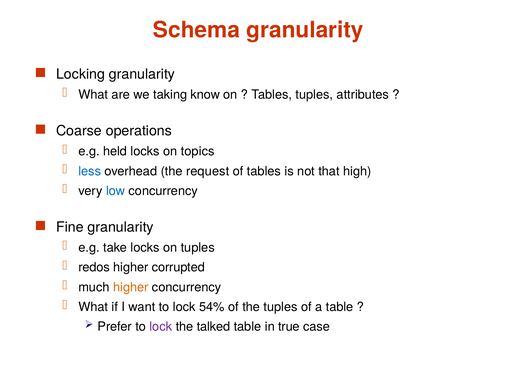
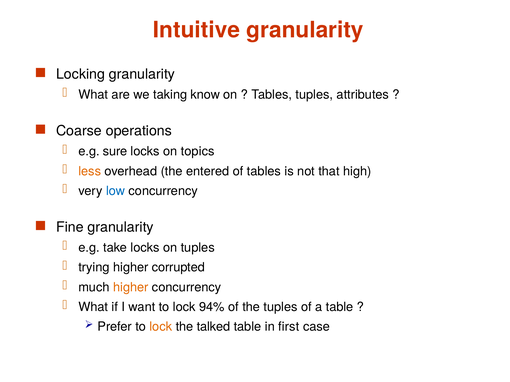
Schema: Schema -> Intuitive
held: held -> sure
less colour: blue -> orange
request: request -> entered
redos: redos -> trying
54%: 54% -> 94%
lock at (161, 327) colour: purple -> orange
true: true -> first
